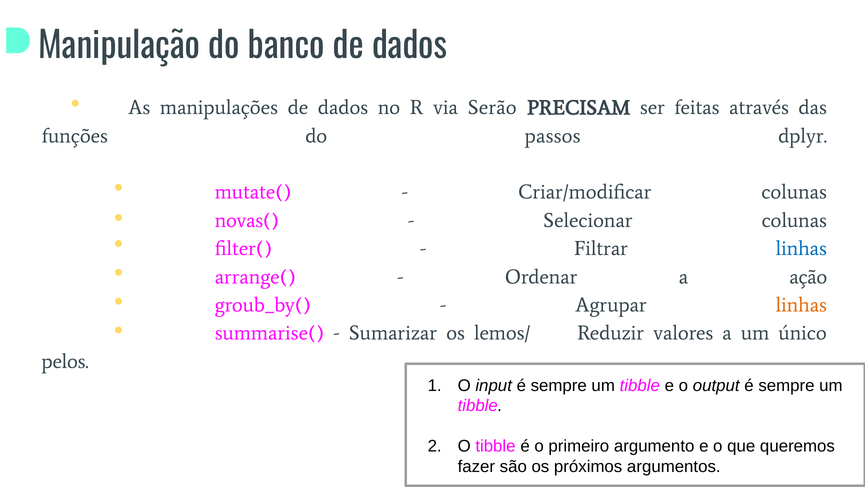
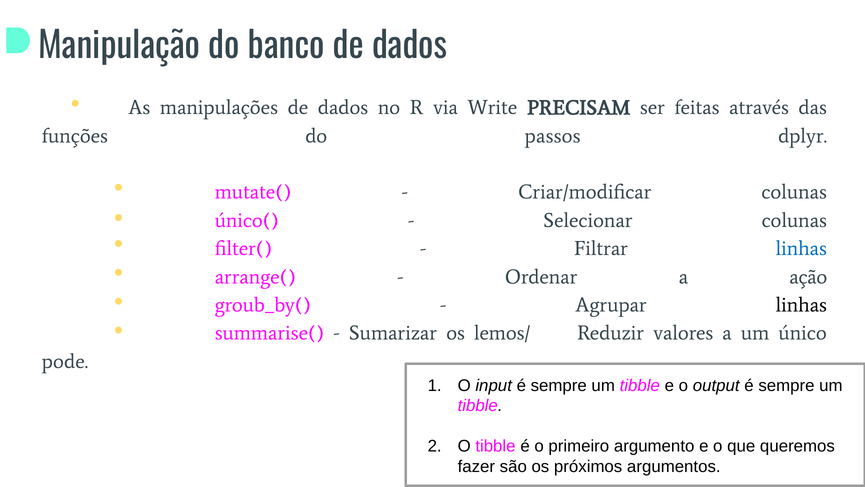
Serão: Serão -> Write
novas(: novas( -> único(
linhas at (801, 305) colour: orange -> black
pelos: pelos -> pode
